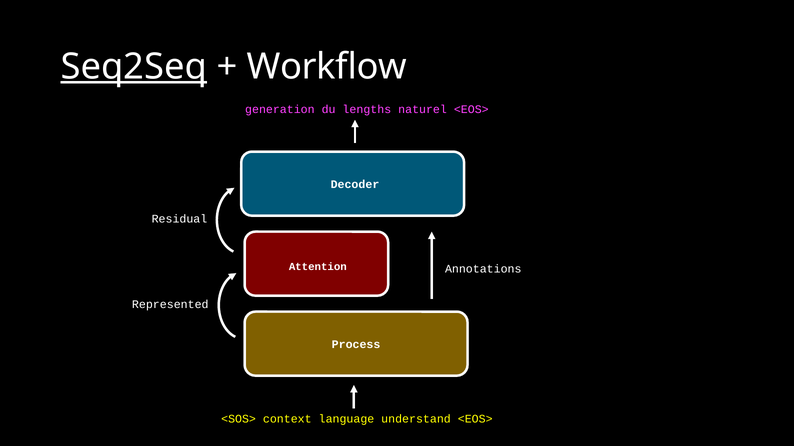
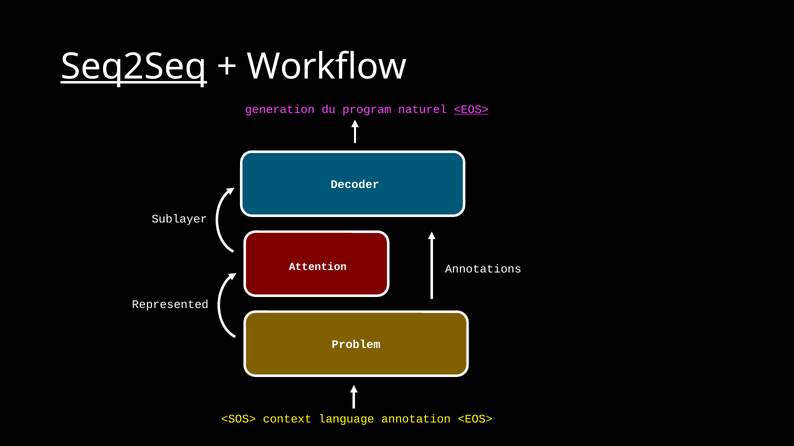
lengths: lengths -> program
<EOS> at (471, 109) underline: none -> present
Residual: Residual -> Sublayer
Process: Process -> Problem
understand: understand -> annotation
